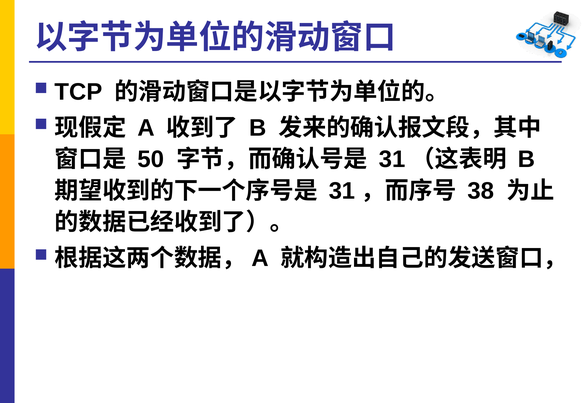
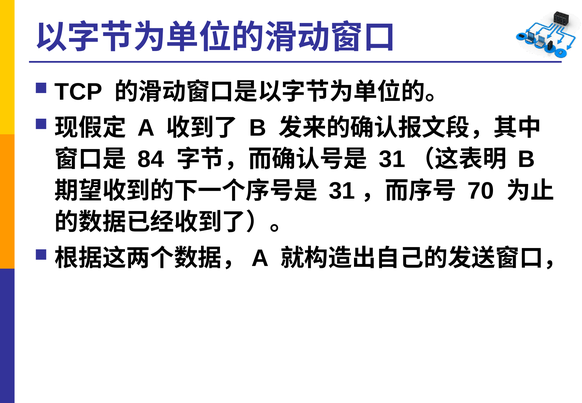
50: 50 -> 84
38: 38 -> 70
